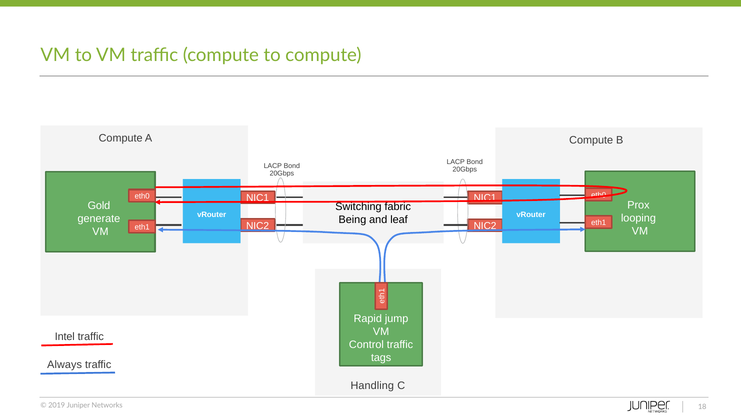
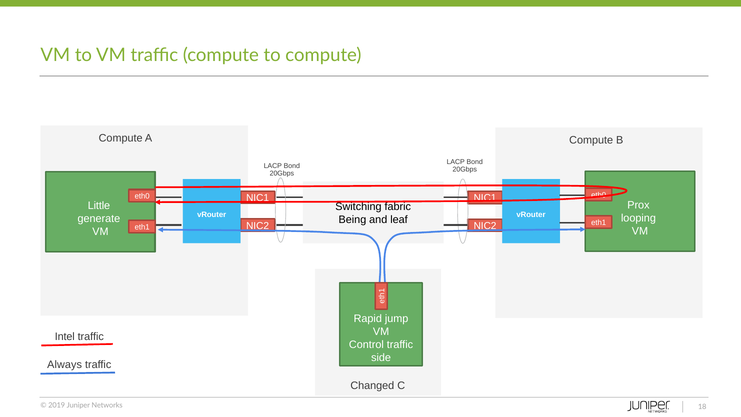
Gold: Gold -> Little
tags: tags -> side
Handling: Handling -> Changed
